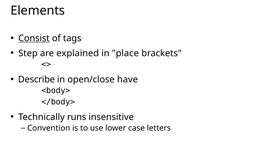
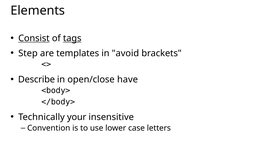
tags underline: none -> present
explained: explained -> templates
place: place -> avoid
runs: runs -> your
